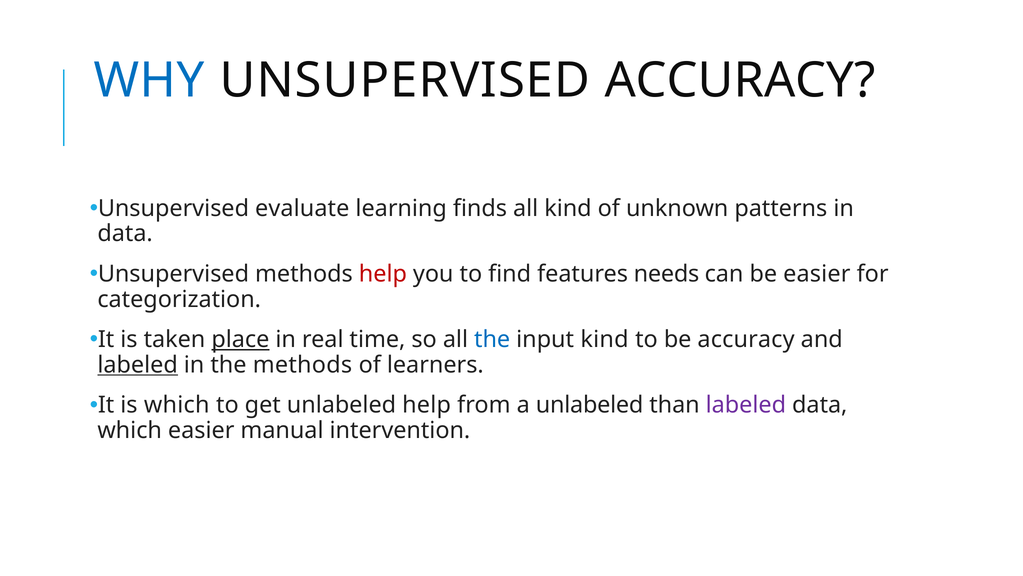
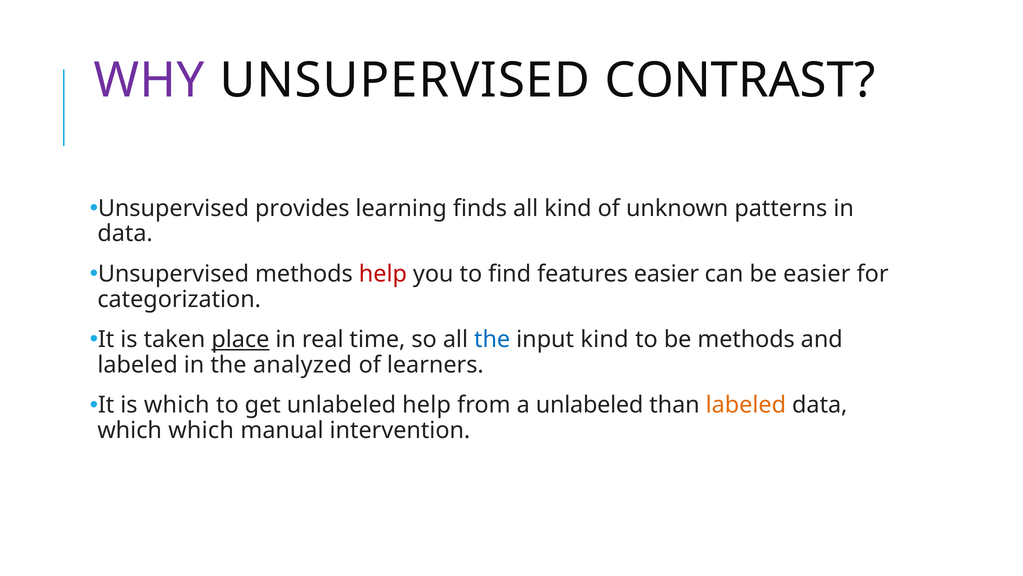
WHY colour: blue -> purple
UNSUPERVISED ACCURACY: ACCURACY -> CONTRAST
evaluate: evaluate -> provides
features needs: needs -> easier
be accuracy: accuracy -> methods
labeled at (138, 365) underline: present -> none
the methods: methods -> analyzed
labeled at (746, 405) colour: purple -> orange
which easier: easier -> which
